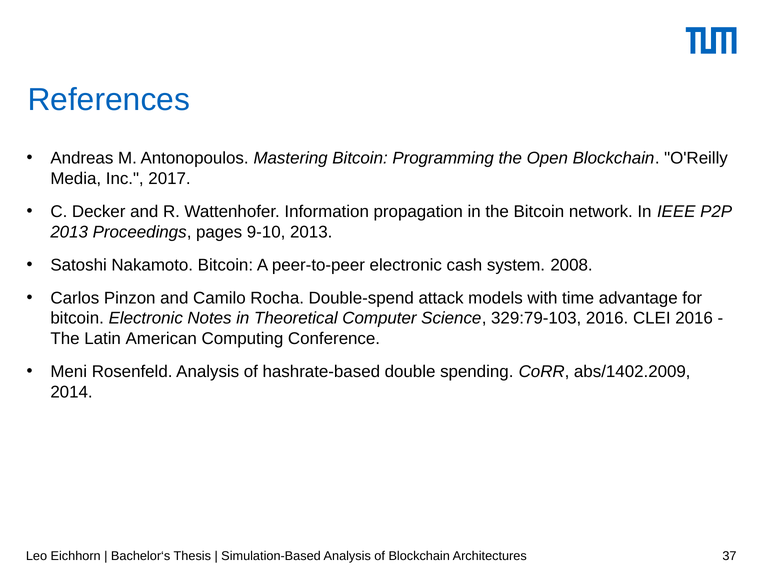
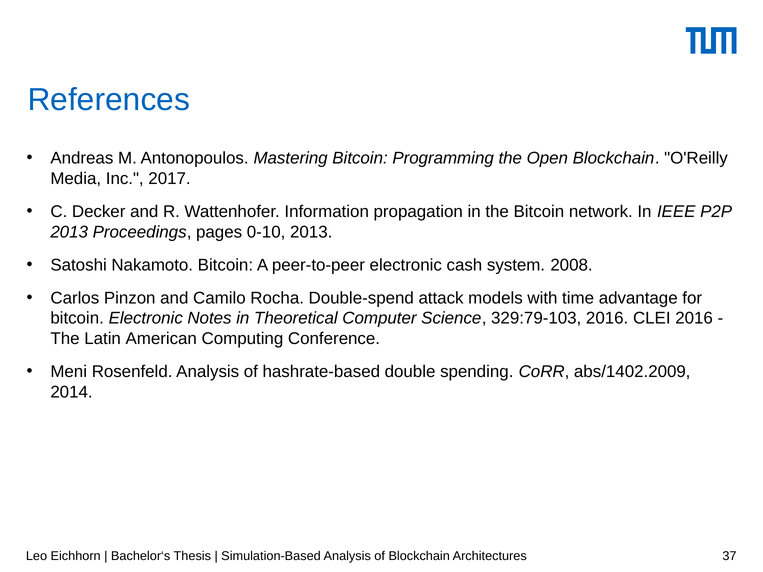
9-10: 9-10 -> 0-10
